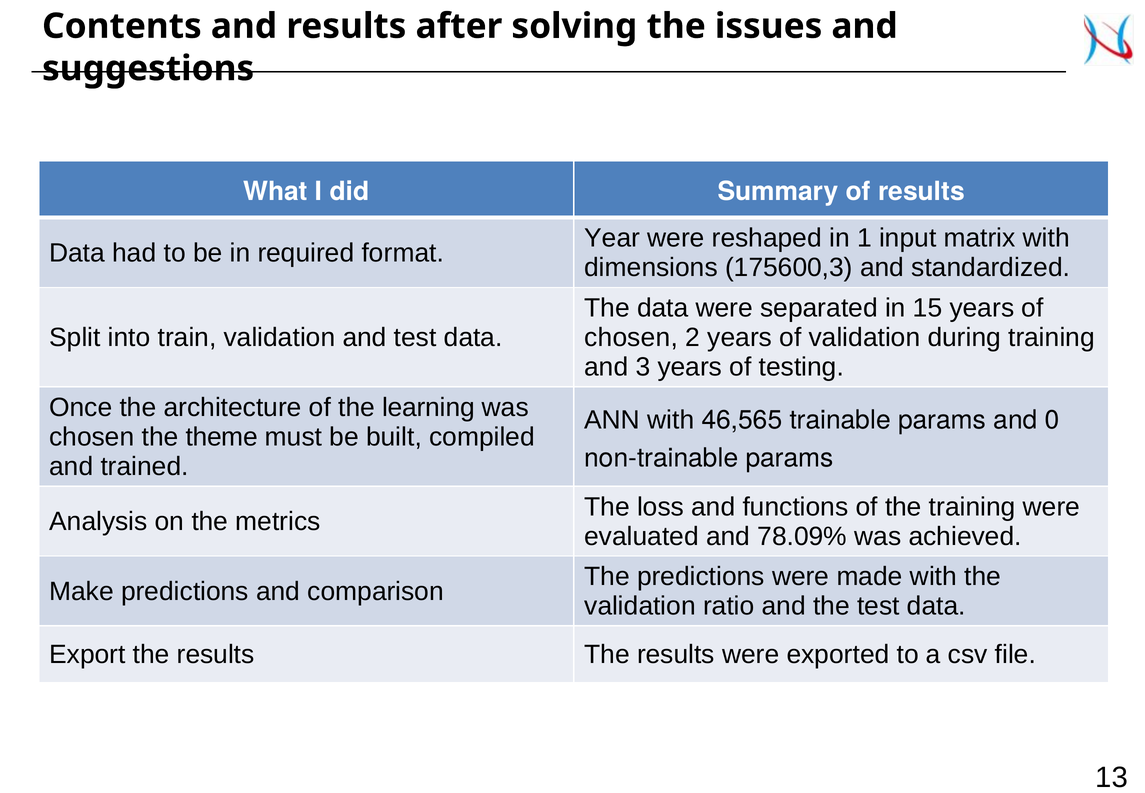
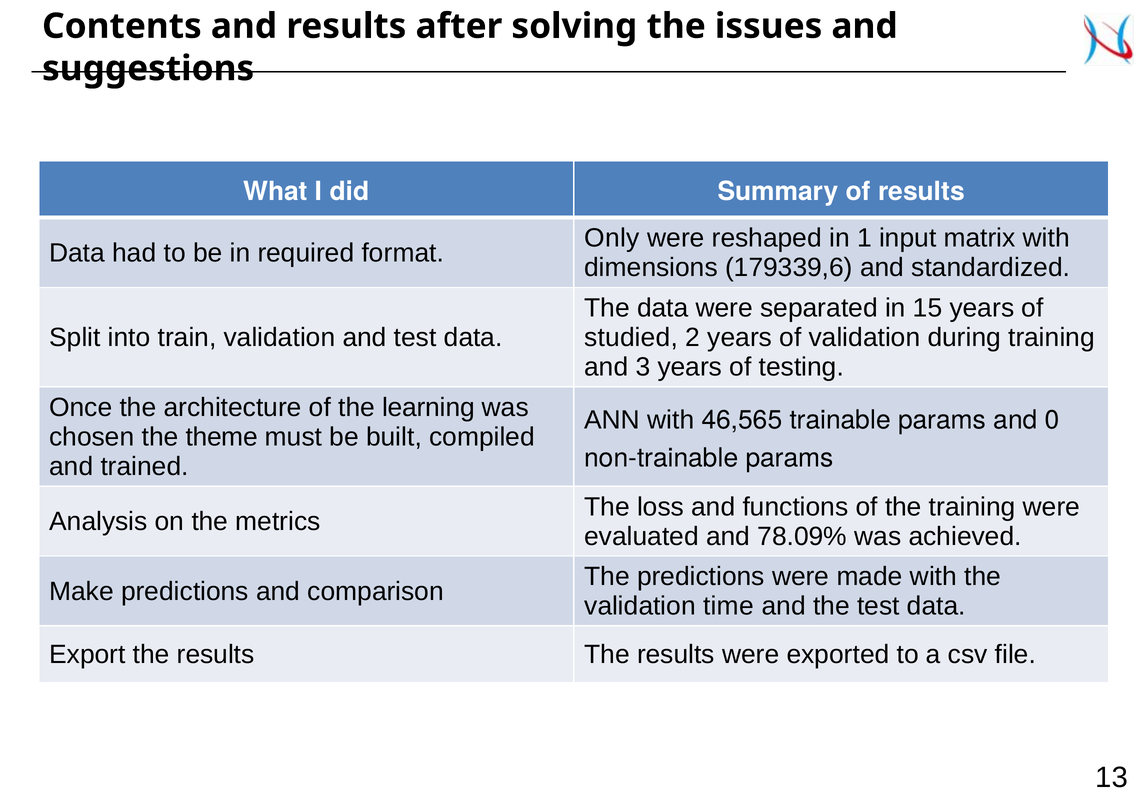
Year: Year -> Only
175600,3: 175600,3 -> 179339,6
chosen at (631, 337): chosen -> studied
ratio: ratio -> time
